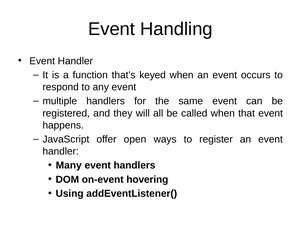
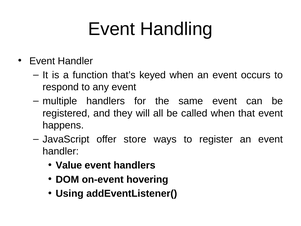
open: open -> store
Many: Many -> Value
